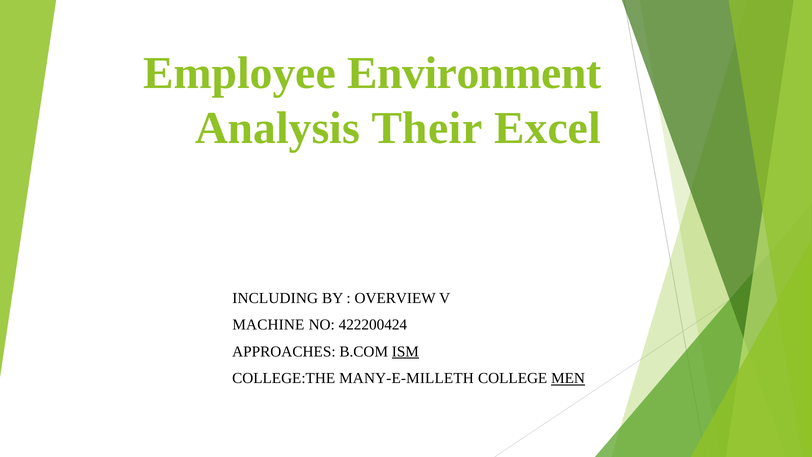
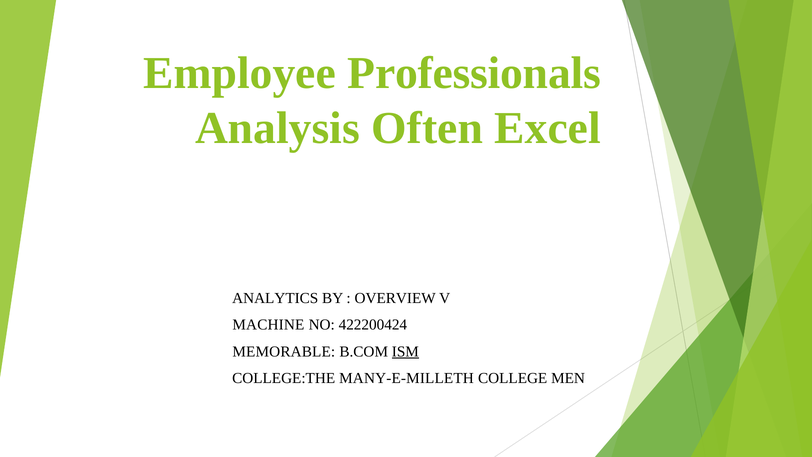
Environment: Environment -> Professionals
Their: Their -> Often
INCLUDING: INCLUDING -> ANALYTICS
APPROACHES: APPROACHES -> MEMORABLE
MEN underline: present -> none
